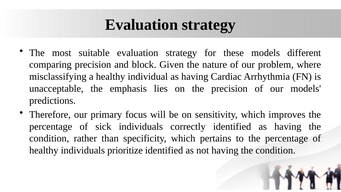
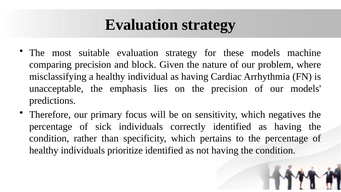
different: different -> machine
improves: improves -> negatives
